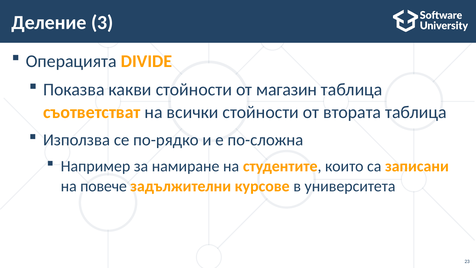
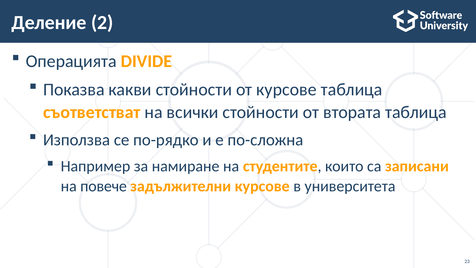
3: 3 -> 2
от магазин: магазин -> курсове
